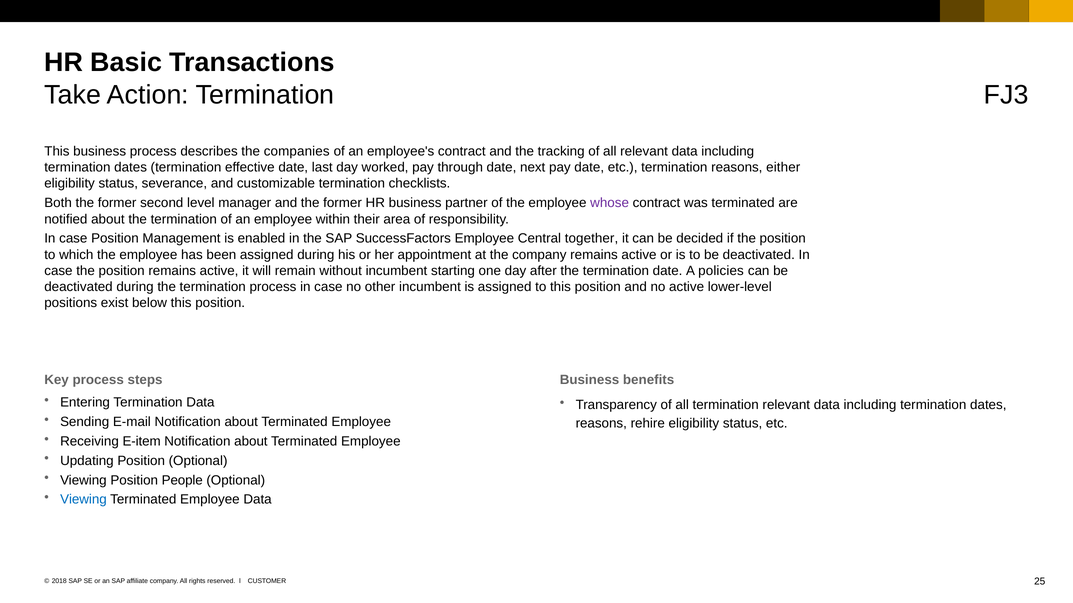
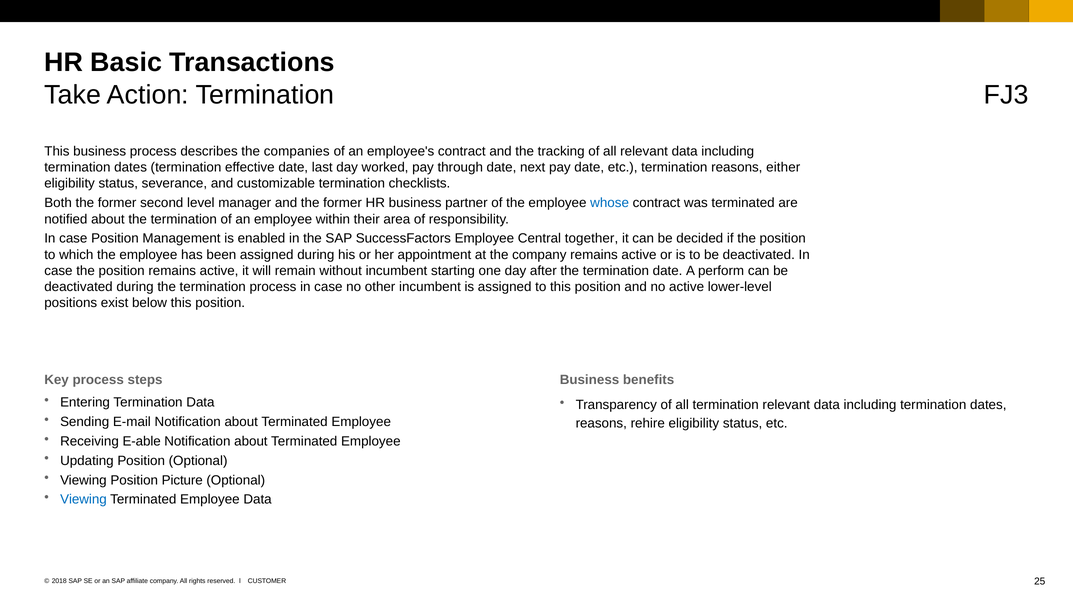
whose colour: purple -> blue
policies: policies -> perform
E-item: E-item -> E-able
People: People -> Picture
